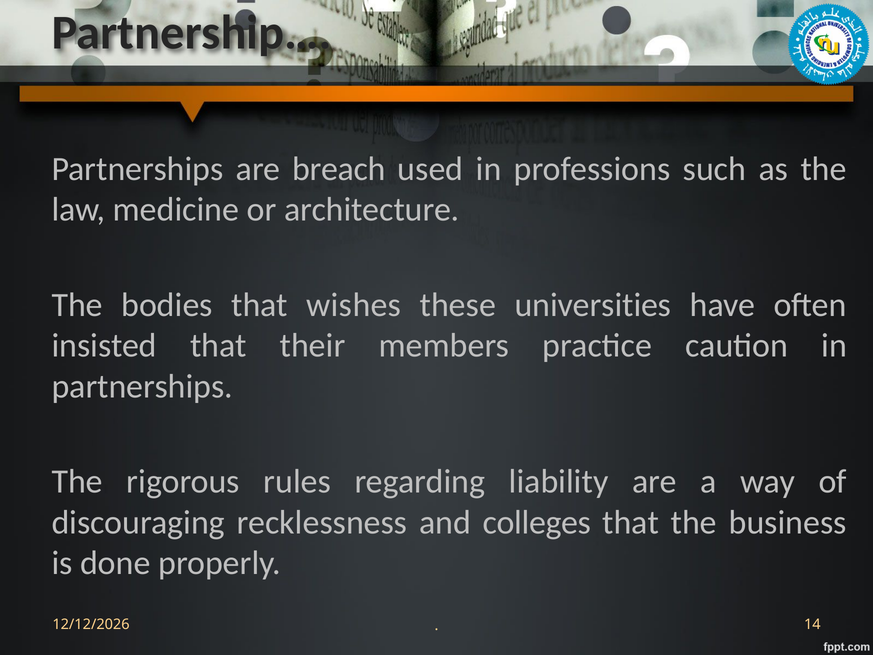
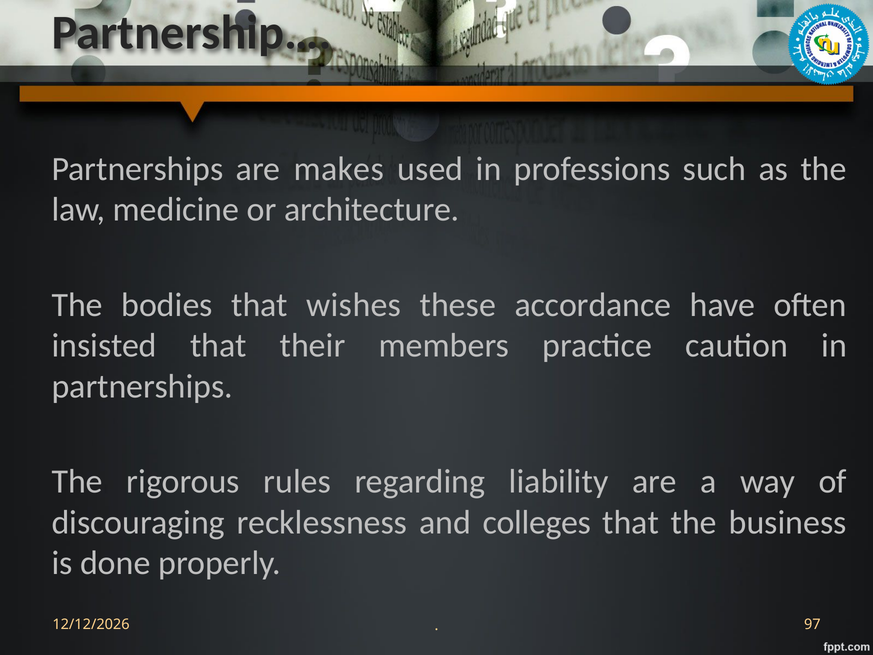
breach: breach -> makes
universities: universities -> accordance
14: 14 -> 97
